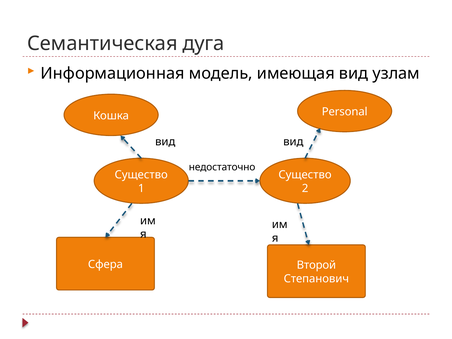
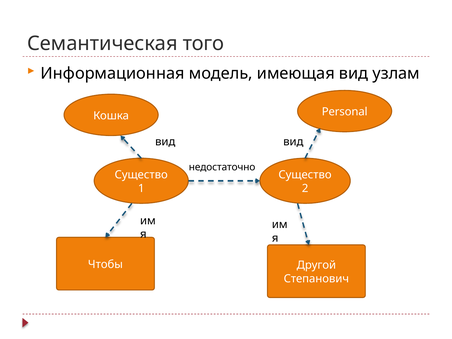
дуга: дуга -> того
Сфера: Сфера -> Чтобы
Второй: Второй -> Другой
